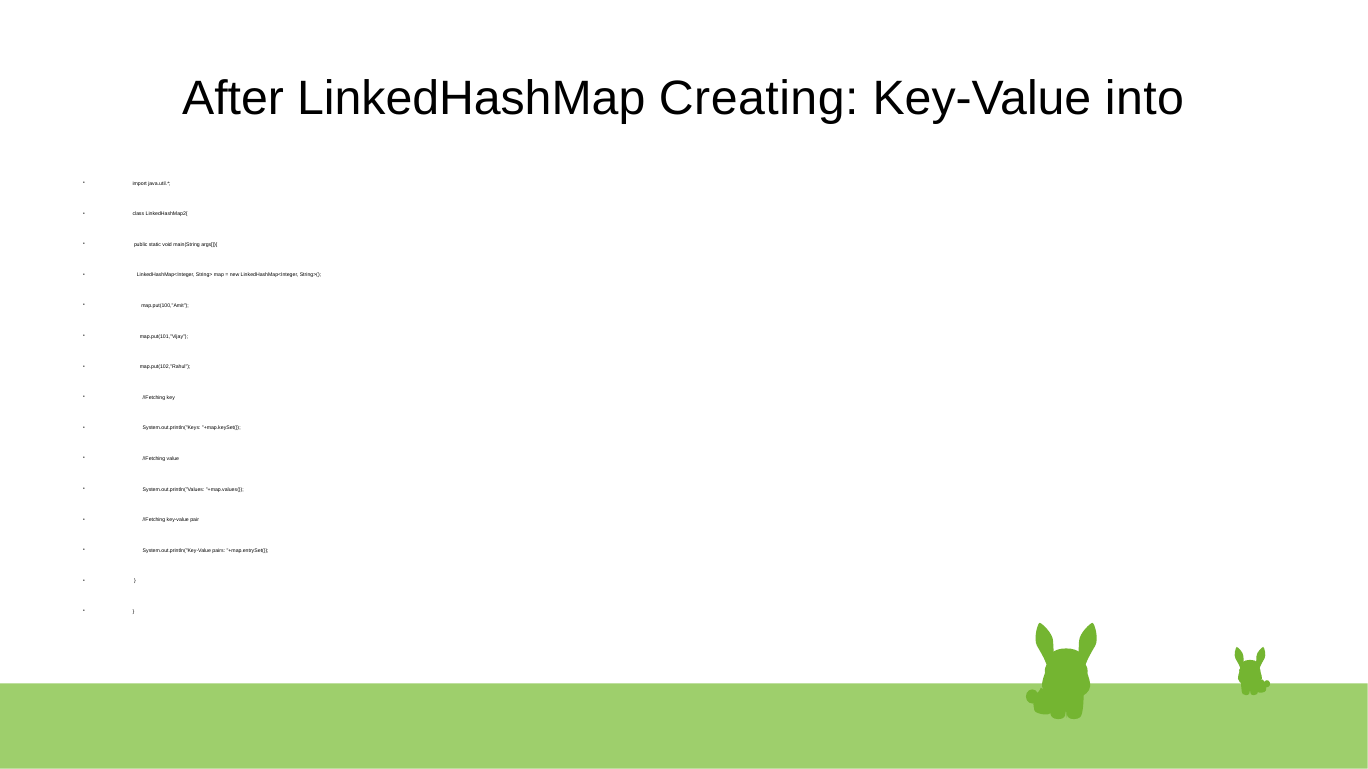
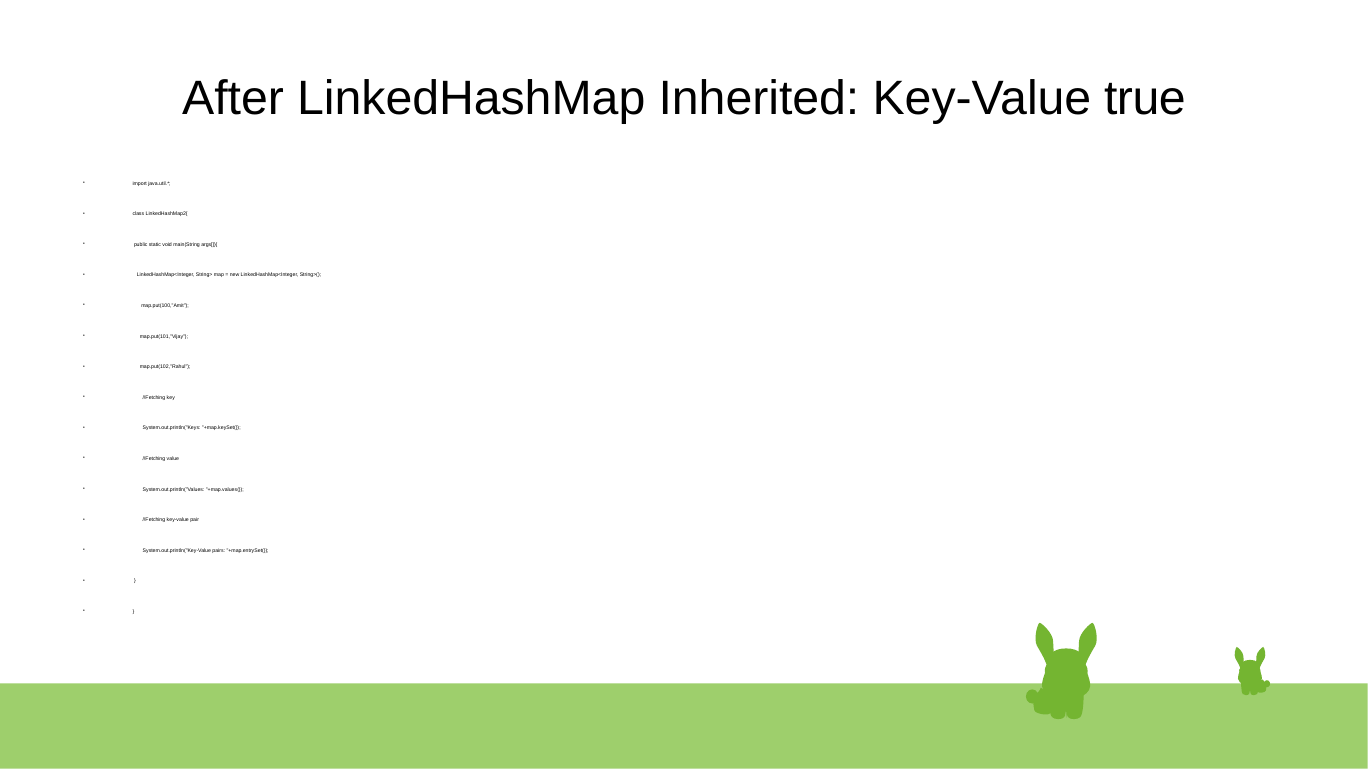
Creating: Creating -> Inherited
into: into -> true
